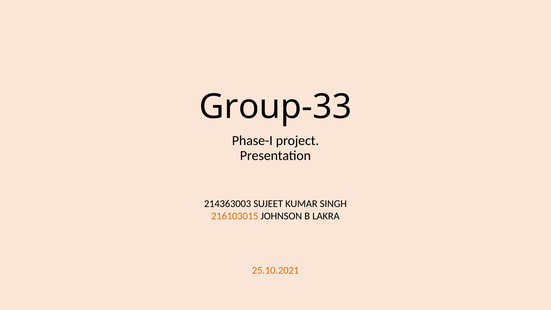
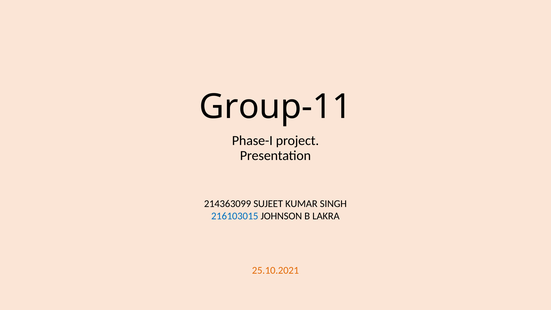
Group-33: Group-33 -> Group-11
214363003: 214363003 -> 214363099
216103015 colour: orange -> blue
